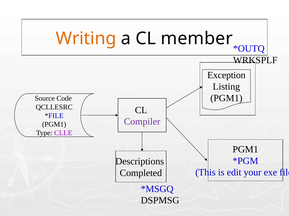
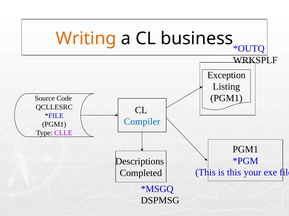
member: member -> business
Compiler colour: purple -> blue
is edit: edit -> this
